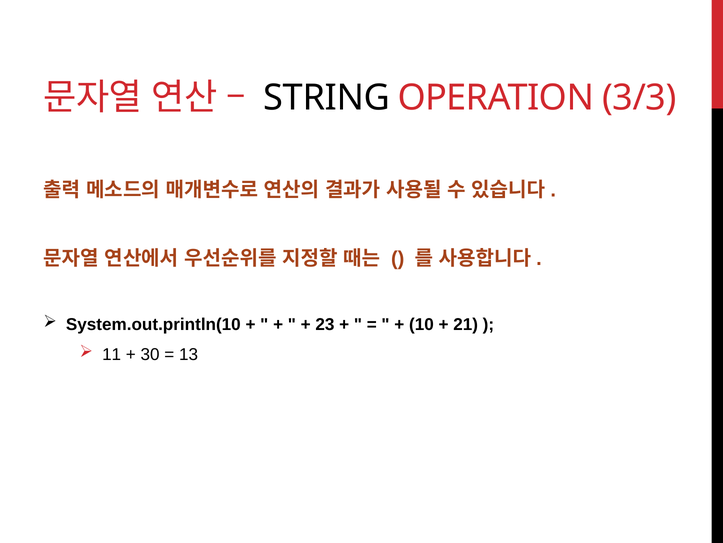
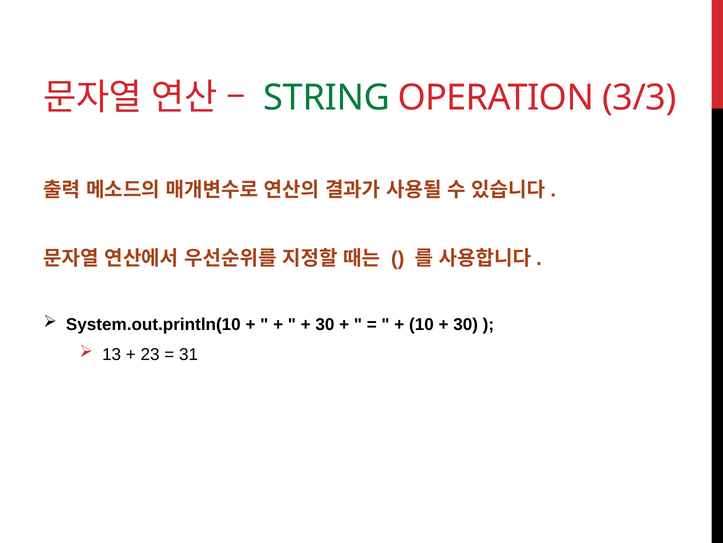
STRING colour: black -> green
23 at (325, 324): 23 -> 30
21 at (466, 324): 21 -> 30
11: 11 -> 13
30: 30 -> 23
13: 13 -> 31
